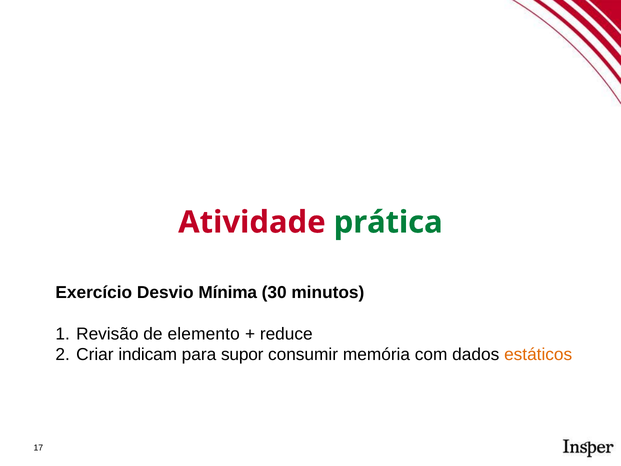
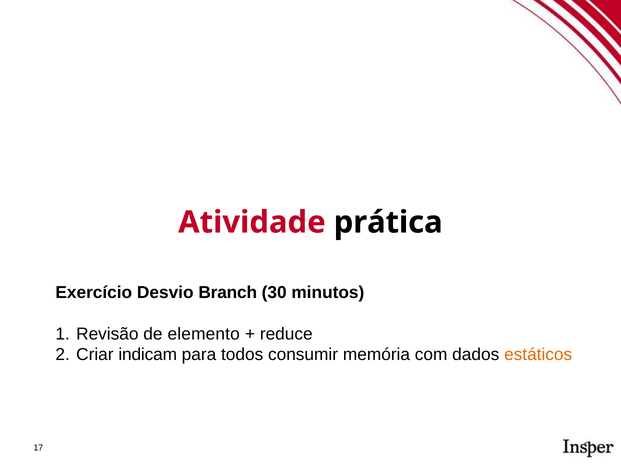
prática colour: green -> black
Mínima: Mínima -> Branch
supor: supor -> todos
